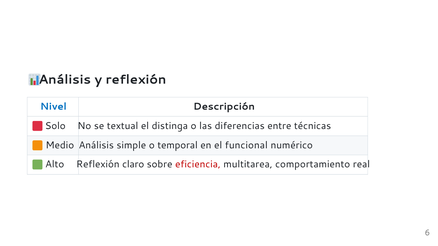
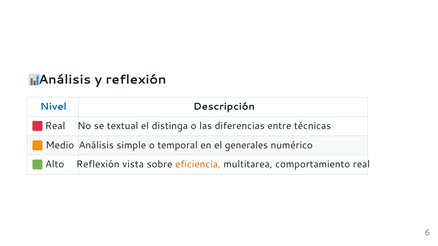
Solo at (55, 126): Solo -> Real
funcional: funcional -> generales
claro: claro -> vista
eficiencia colour: red -> orange
